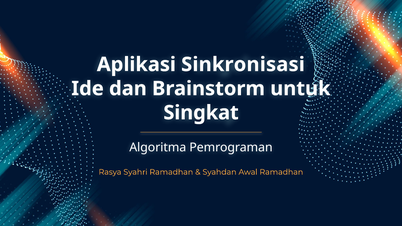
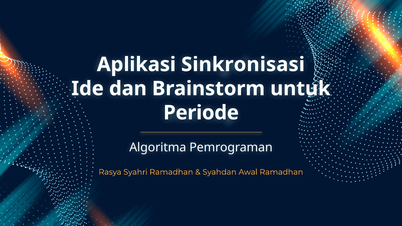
Singkat: Singkat -> Periode
